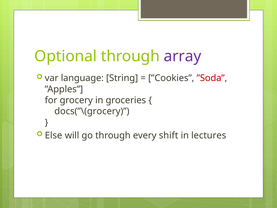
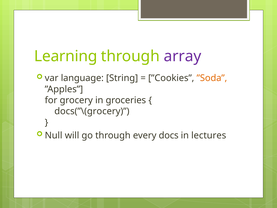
Optional: Optional -> Learning
”Soda colour: red -> orange
Else: Else -> Null
shift: shift -> docs
